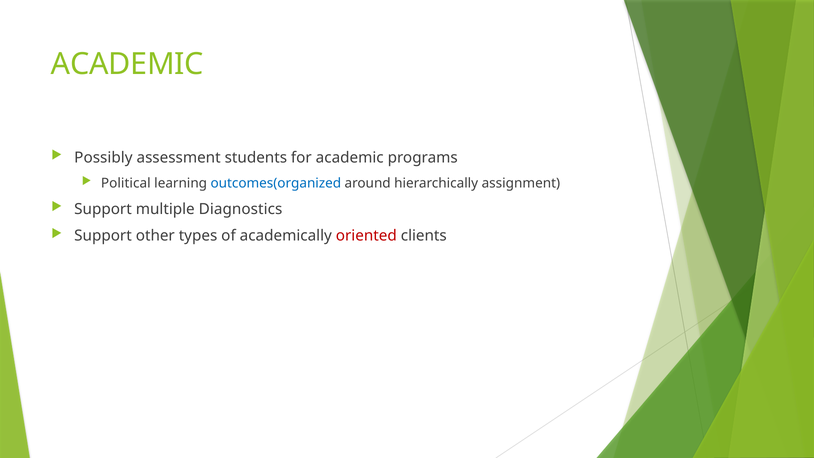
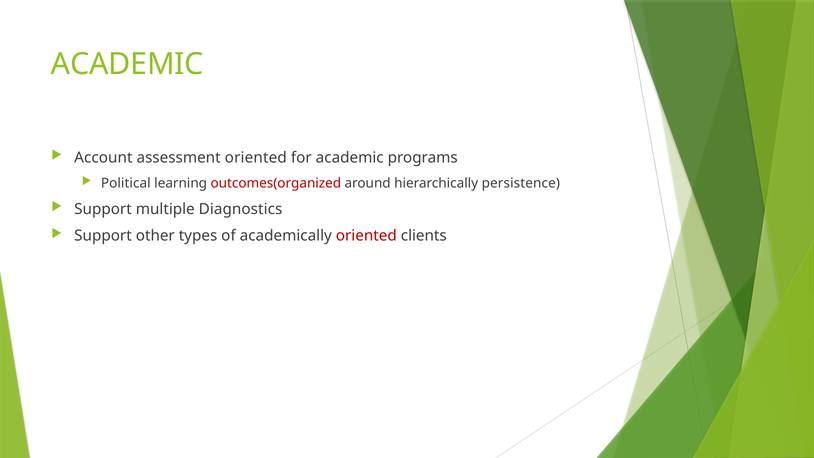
Possibly: Possibly -> Account
assessment students: students -> oriented
outcomes(organized colour: blue -> red
assignment: assignment -> persistence
